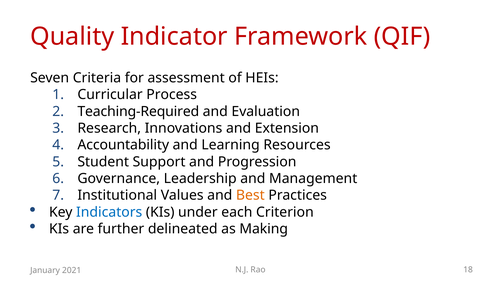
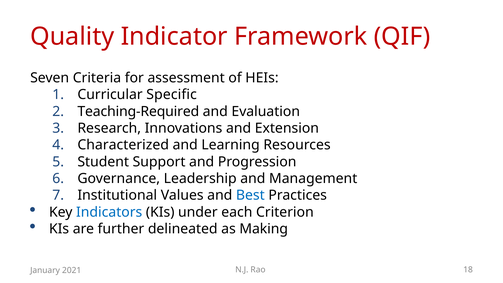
Process: Process -> Specific
Accountability: Accountability -> Characterized
Best colour: orange -> blue
